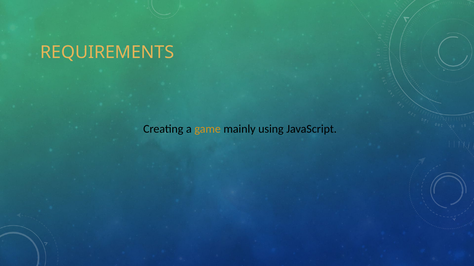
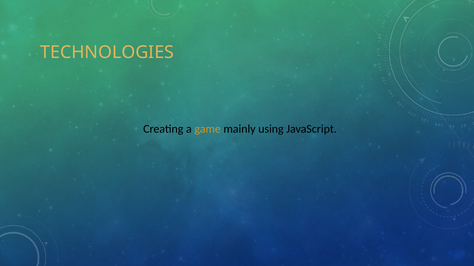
REQUIREMENTS: REQUIREMENTS -> TECHNOLOGIES
